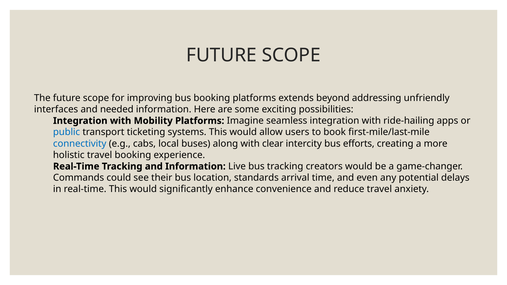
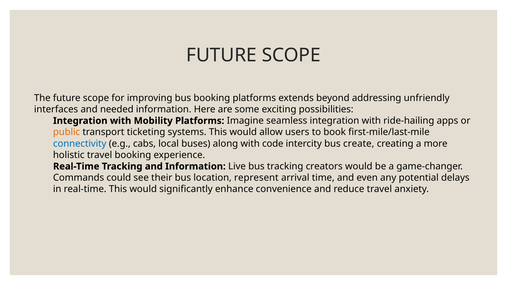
public colour: blue -> orange
clear: clear -> code
efforts: efforts -> create
standards: standards -> represent
